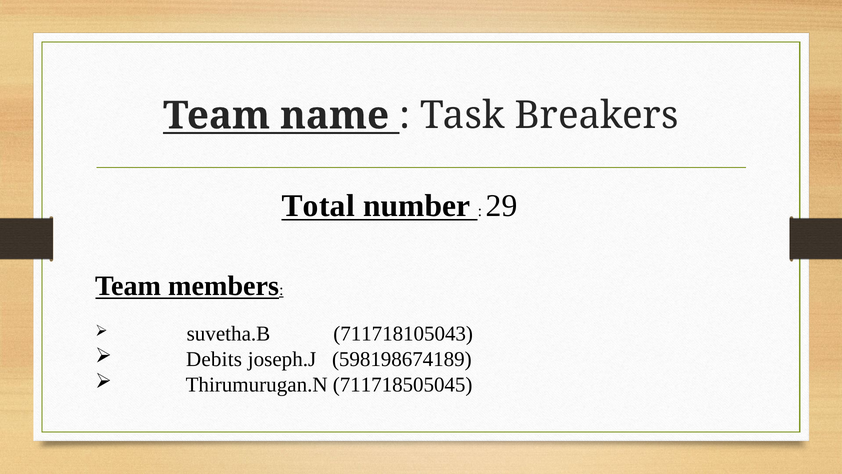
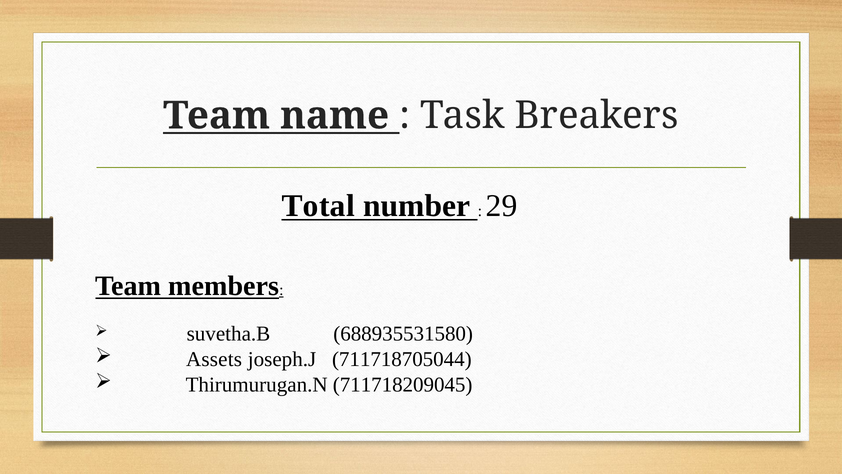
711718105043: 711718105043 -> 688935531580
Debits: Debits -> Assets
598198674189: 598198674189 -> 711718705044
711718505045: 711718505045 -> 711718209045
